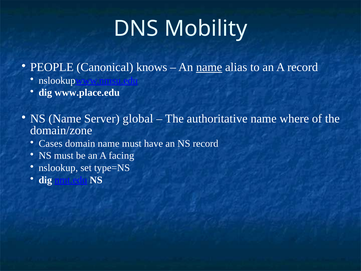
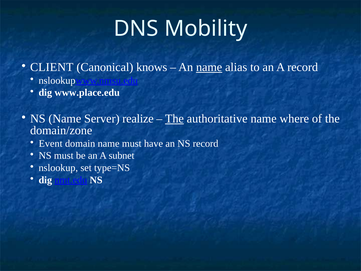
PEOPLE: PEOPLE -> CLIENT
global: global -> realize
The at (174, 119) underline: none -> present
Cases: Cases -> Event
facing: facing -> subnet
